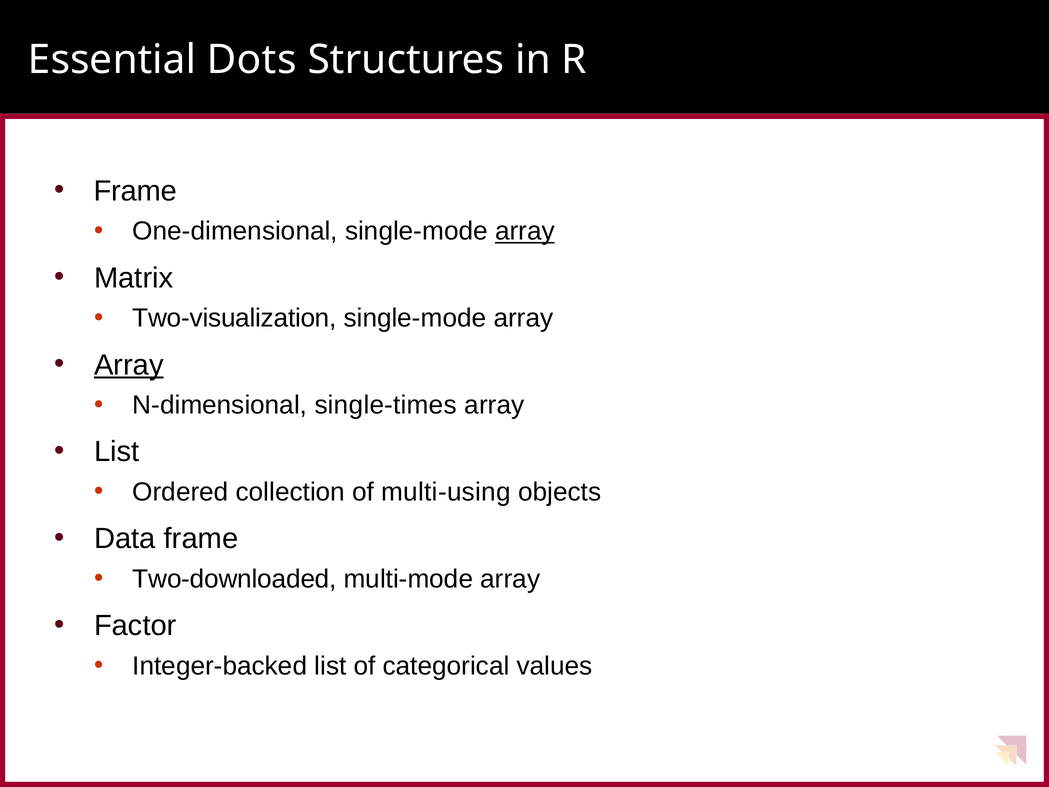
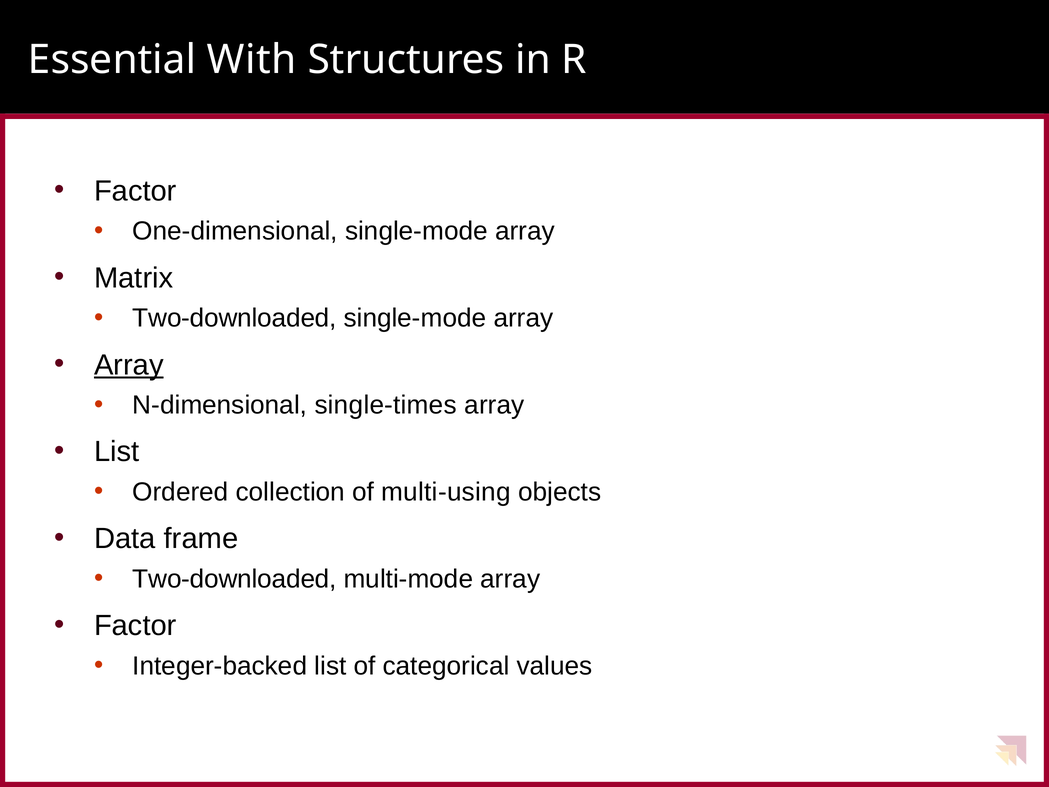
Dots: Dots -> With
Frame at (135, 191): Frame -> Factor
array at (525, 231) underline: present -> none
Two-visualization at (235, 318): Two-visualization -> Two-downloaded
